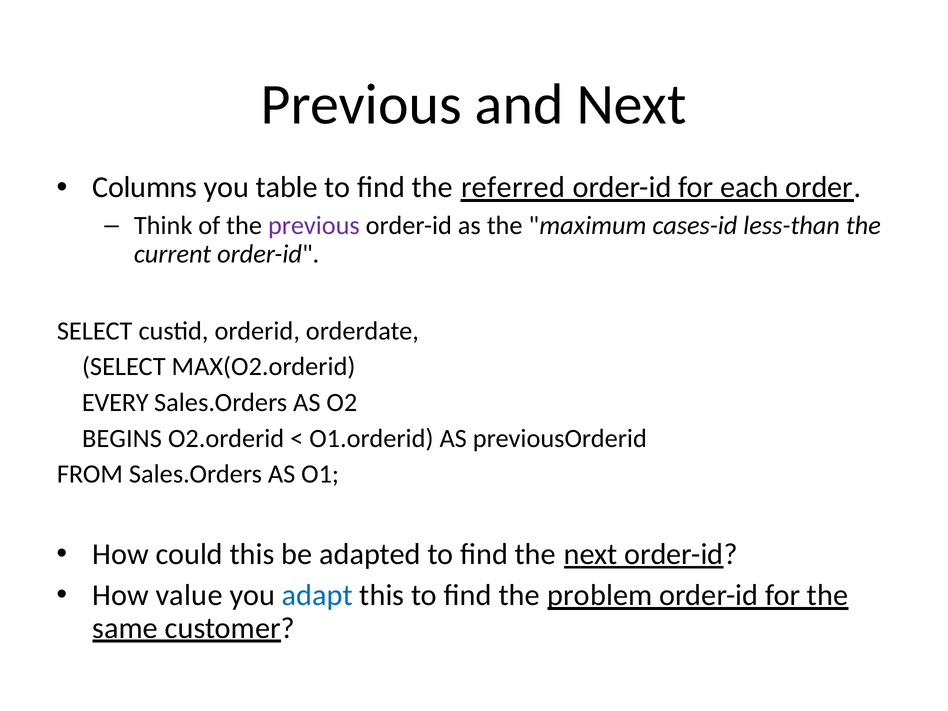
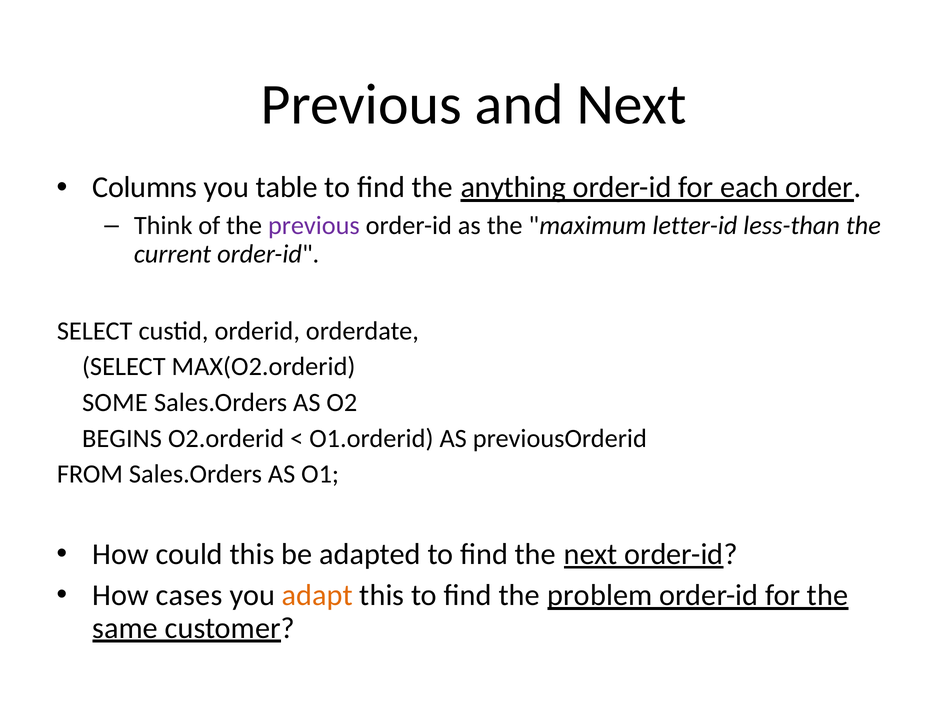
referred: referred -> anything
cases-id: cases-id -> letter-id
EVERY: EVERY -> SOME
value: value -> cases
adapt colour: blue -> orange
